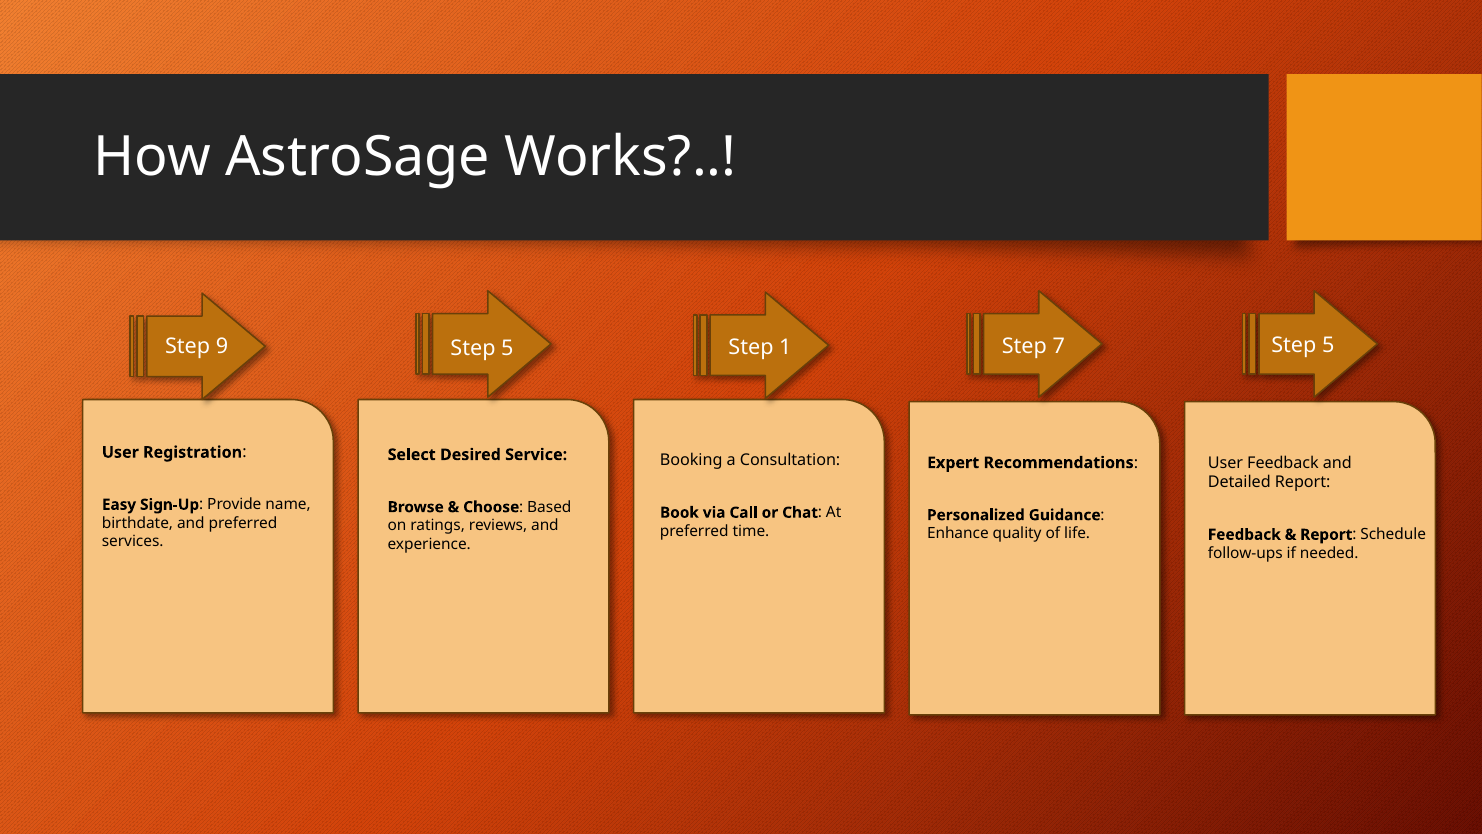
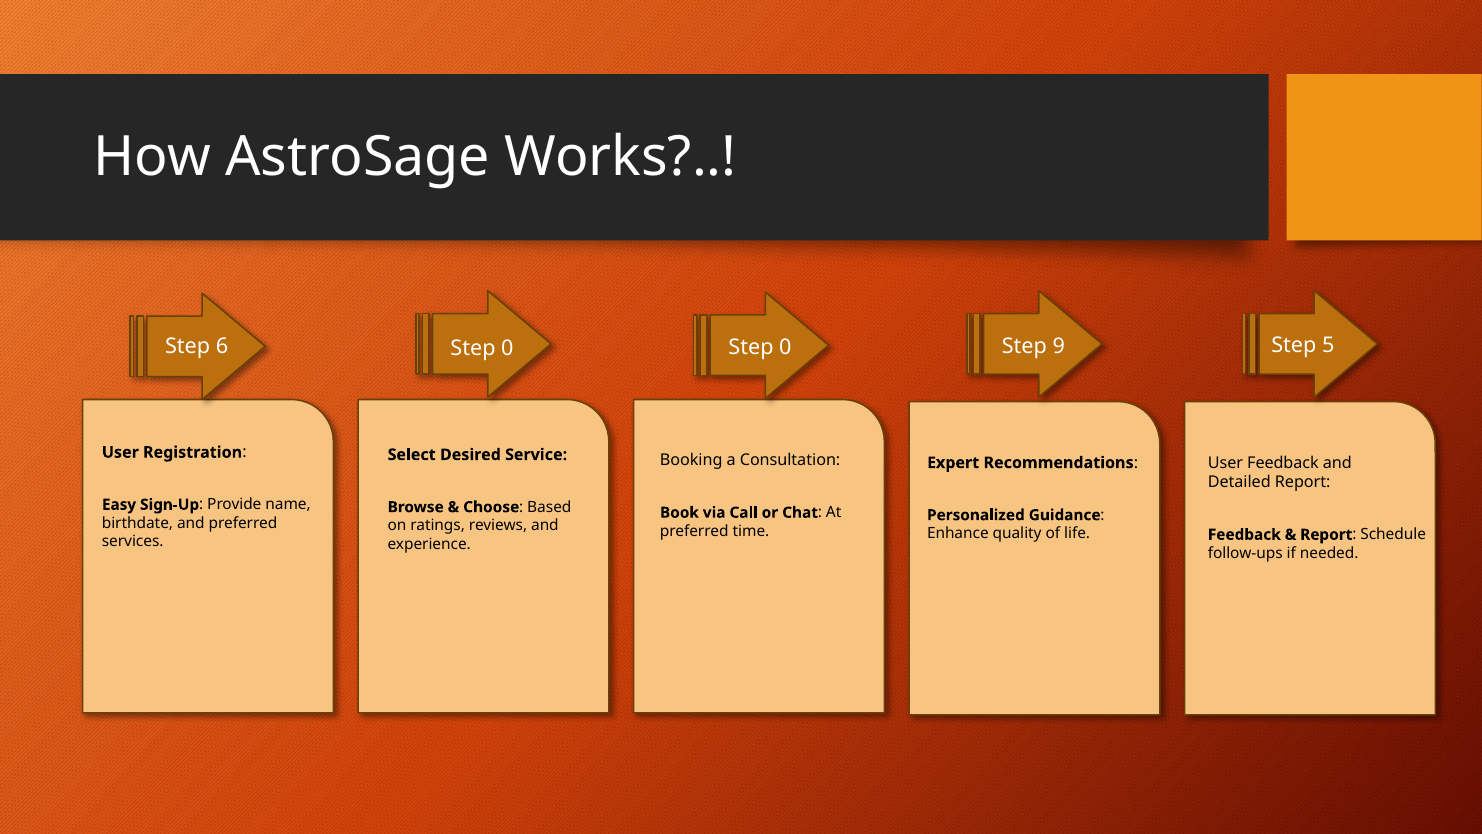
9: 9 -> 6
5 at (507, 348): 5 -> 0
1 at (785, 347): 1 -> 0
7: 7 -> 9
